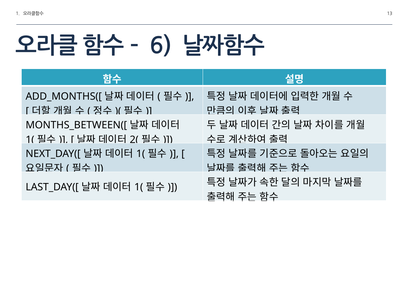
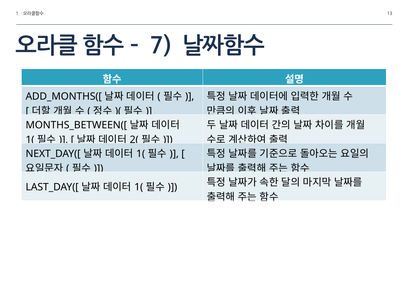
6: 6 -> 7
